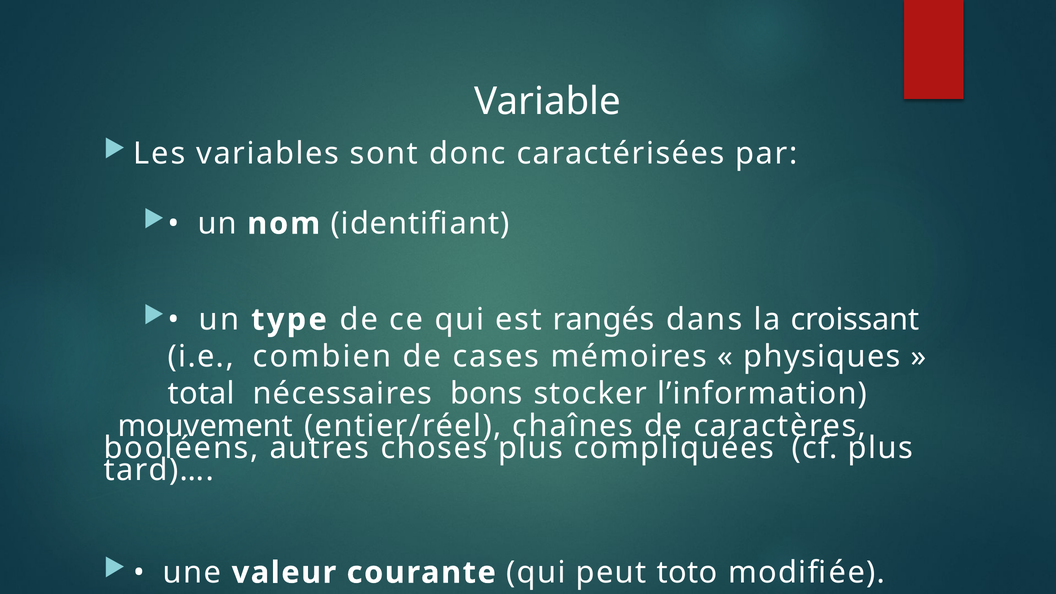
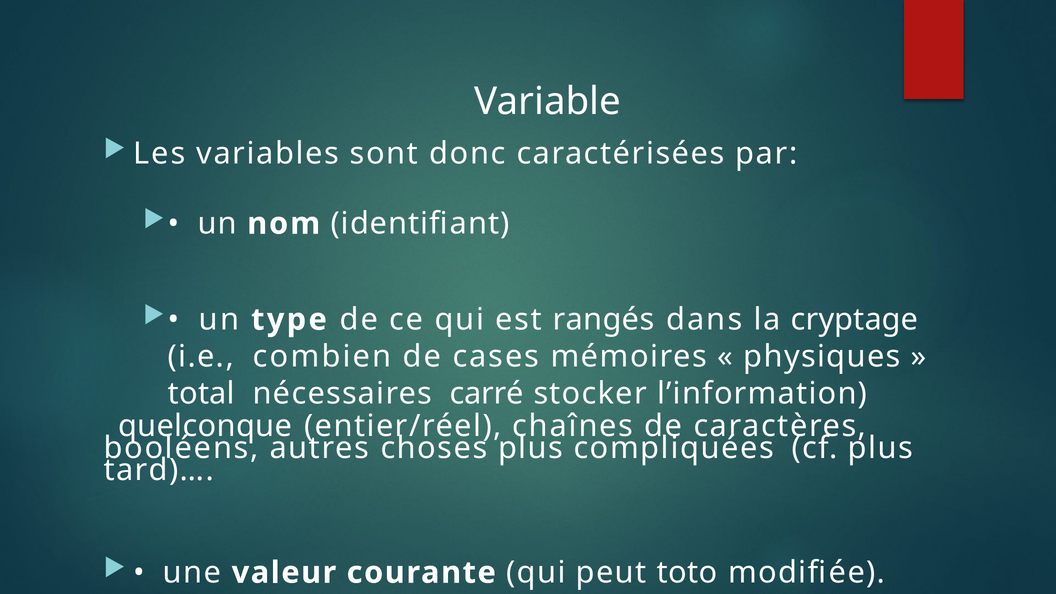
croissant: croissant -> cryptage
bons: bons -> carré
mouvement: mouvement -> quelconque
